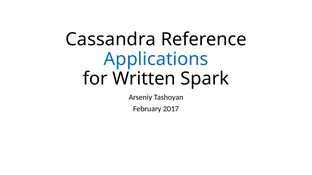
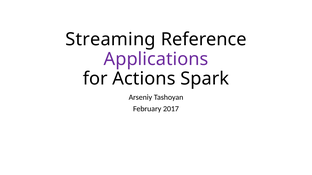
Cassandra: Cassandra -> Streaming
Applications colour: blue -> purple
Written: Written -> Actions
